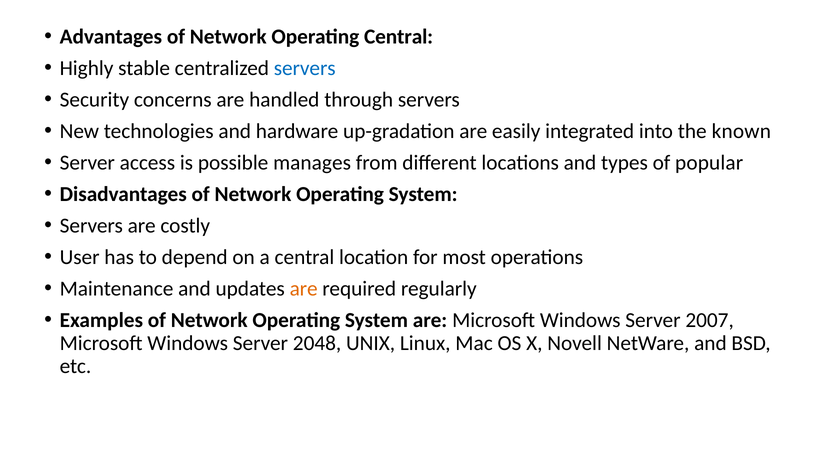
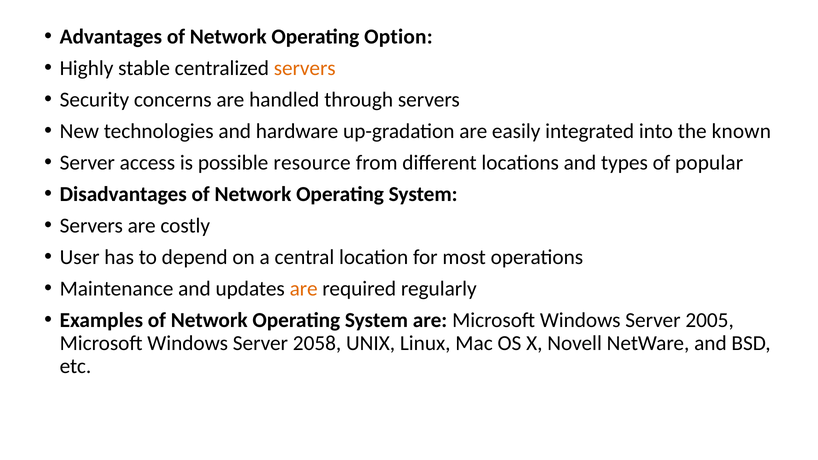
Operating Central: Central -> Option
servers at (305, 68) colour: blue -> orange
manages: manages -> resource
2007: 2007 -> 2005
2048: 2048 -> 2058
